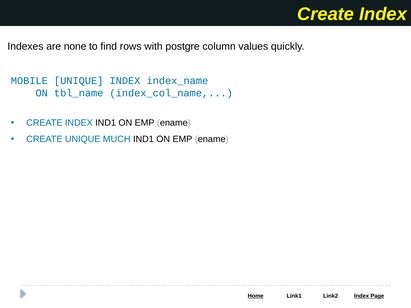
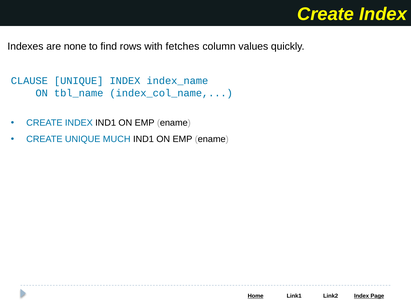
postgre: postgre -> fetches
MOBILE: MOBILE -> CLAUSE
